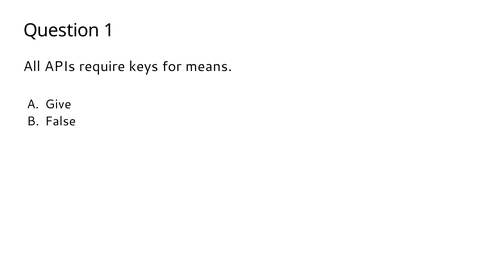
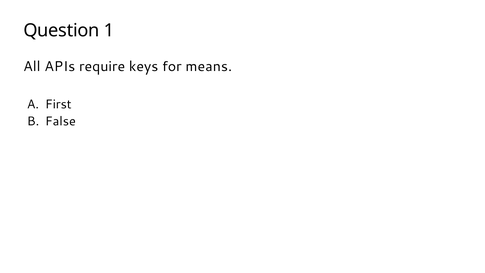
Give: Give -> First
